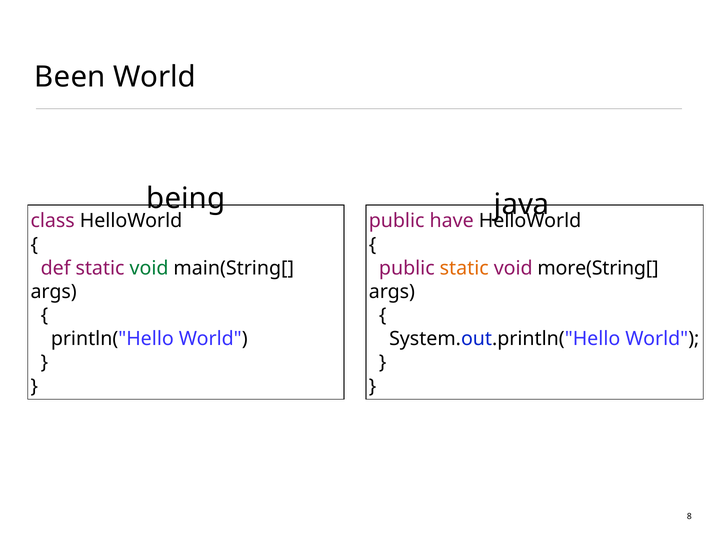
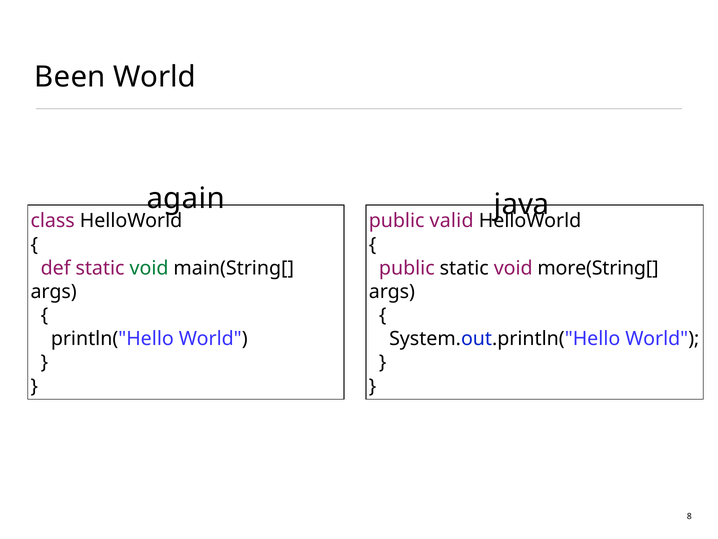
being: being -> again
have: have -> valid
static at (464, 268) colour: orange -> black
